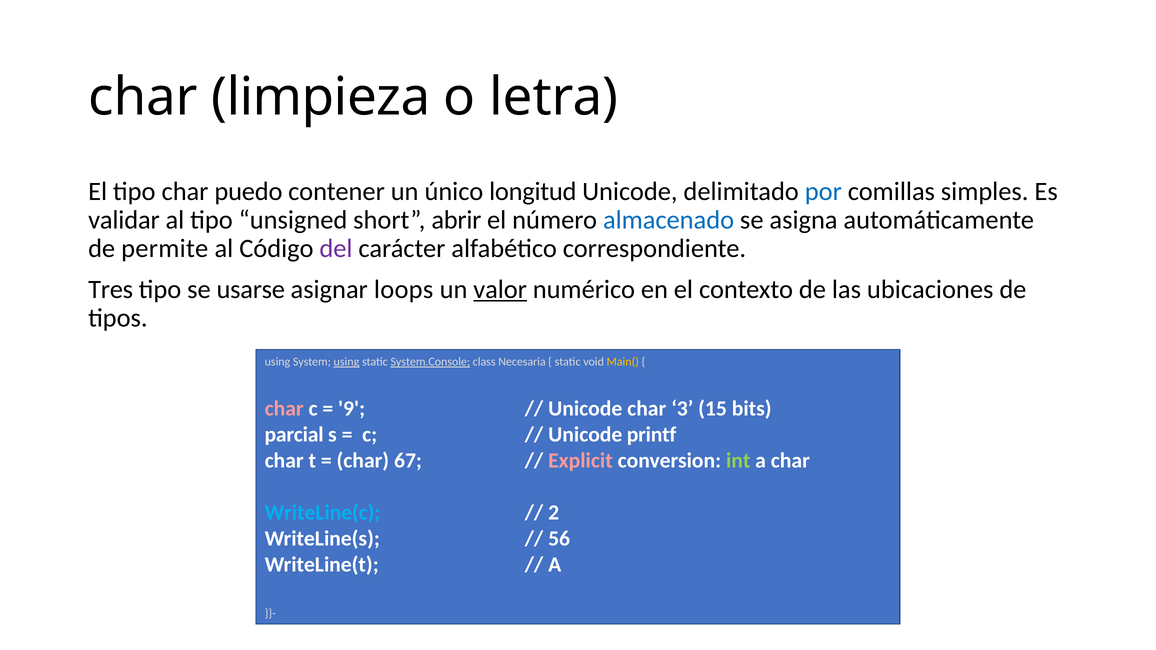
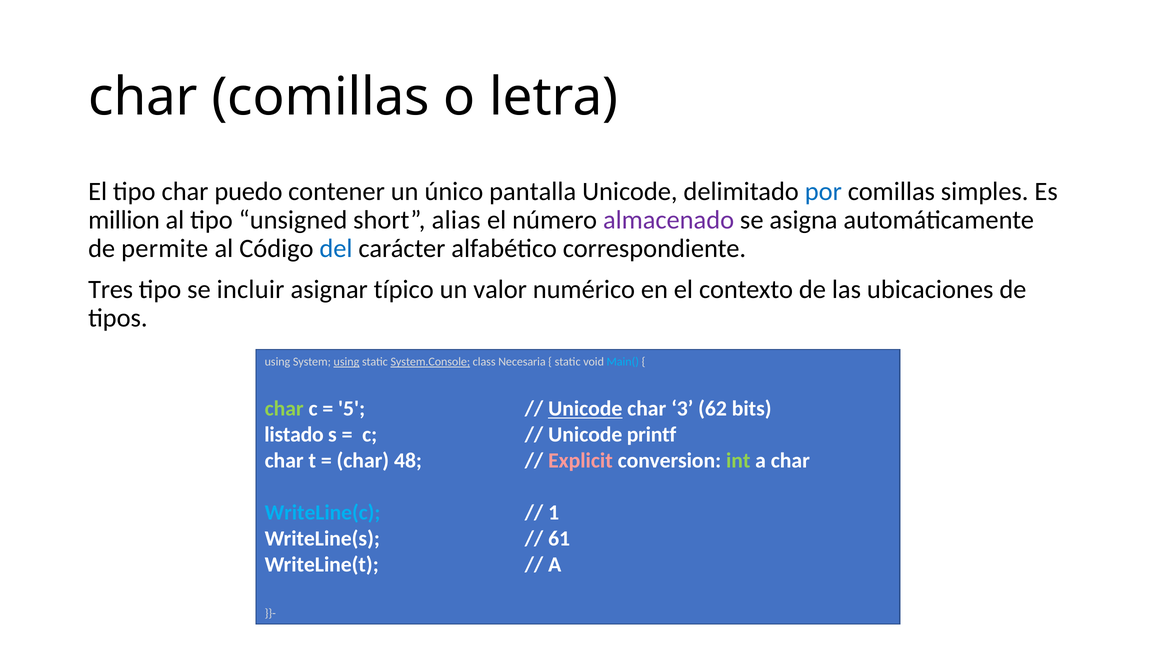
char limpieza: limpieza -> comillas
longitud: longitud -> pantalla
validar: validar -> million
abrir: abrir -> alias
almacenado colour: blue -> purple
del colour: purple -> blue
usarse: usarse -> incluir
loops: loops -> típico
valor underline: present -> none
Main( colour: yellow -> light blue
char at (284, 409) colour: pink -> light green
9: 9 -> 5
Unicode at (585, 409) underline: none -> present
15: 15 -> 62
parcial: parcial -> listado
67: 67 -> 48
2: 2 -> 1
56: 56 -> 61
